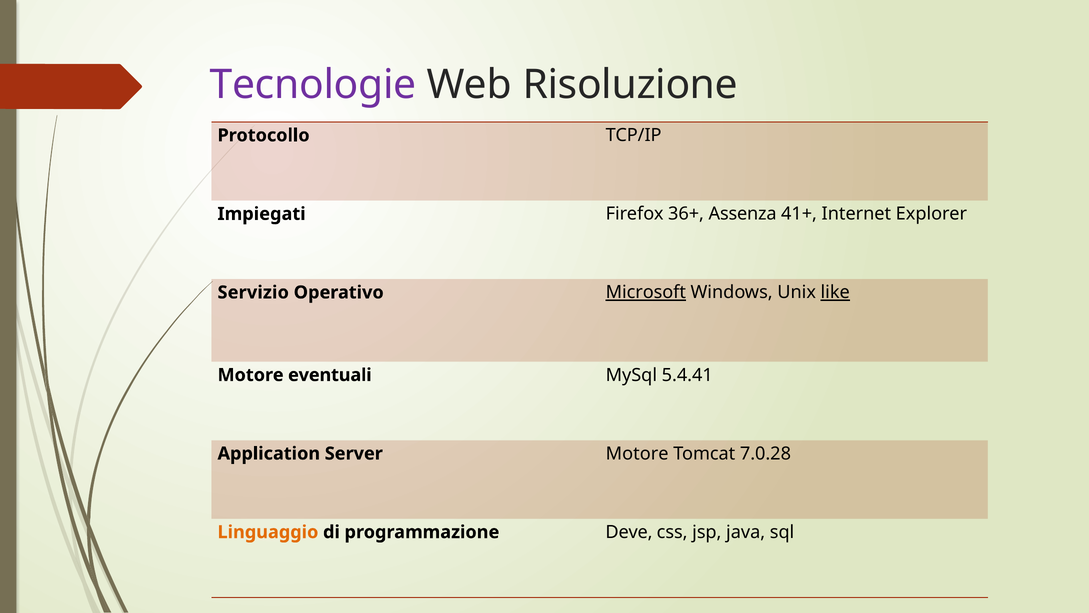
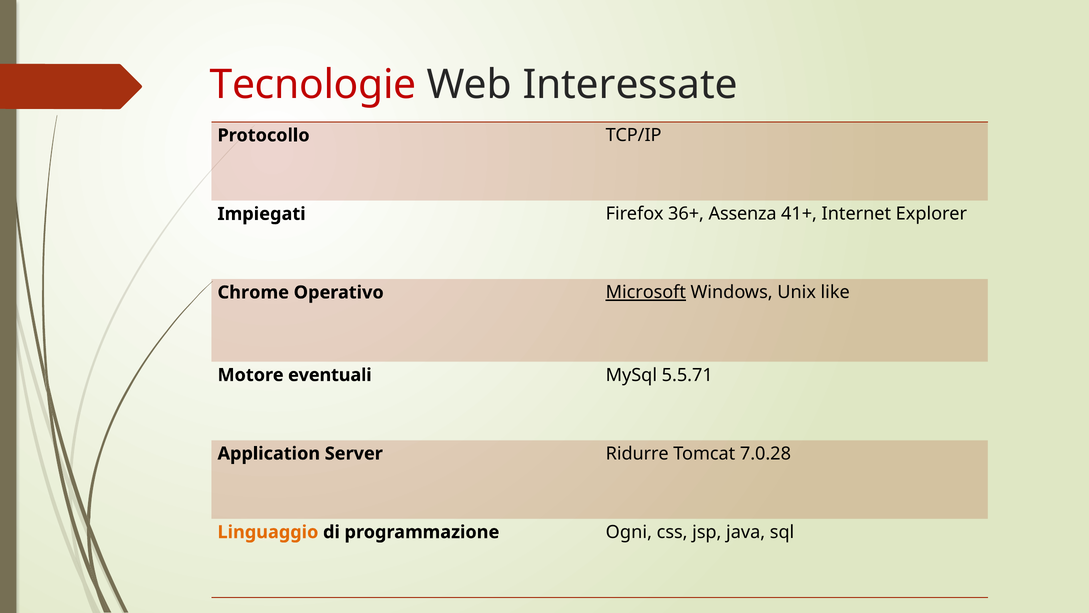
Tecnologie colour: purple -> red
Risoluzione: Risoluzione -> Interessate
Servizio: Servizio -> Chrome
like underline: present -> none
5.4.41: 5.4.41 -> 5.5.71
Server Motore: Motore -> Ridurre
Deve: Deve -> Ogni
